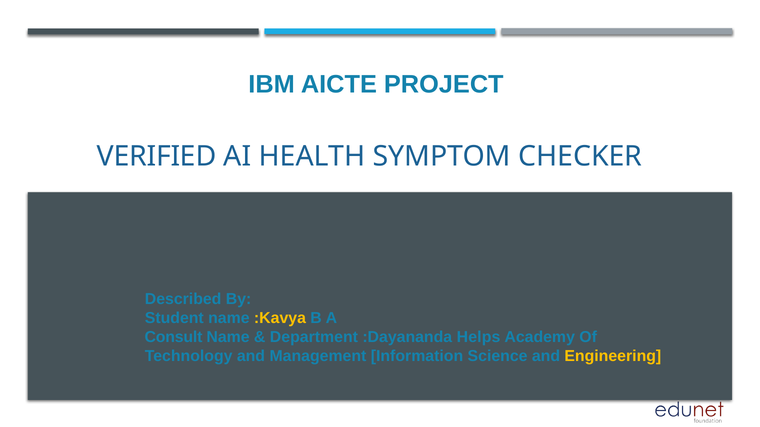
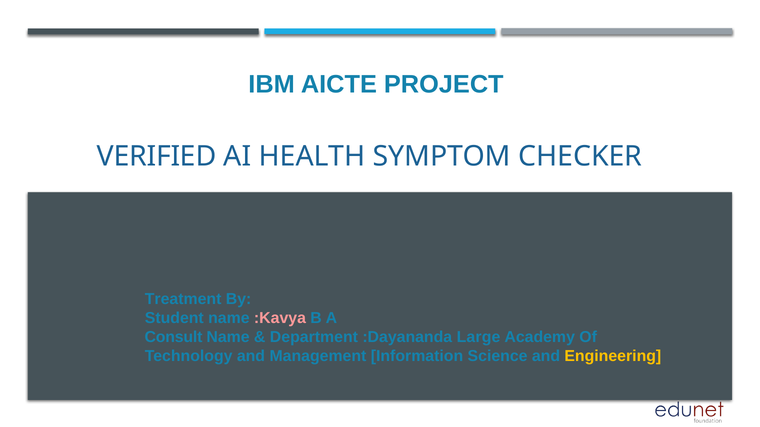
Described: Described -> Treatment
:Kavya colour: yellow -> pink
Helps: Helps -> Large
